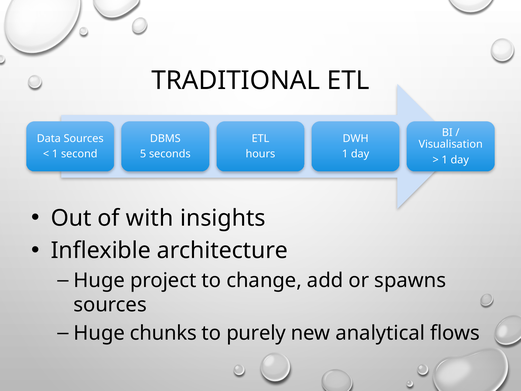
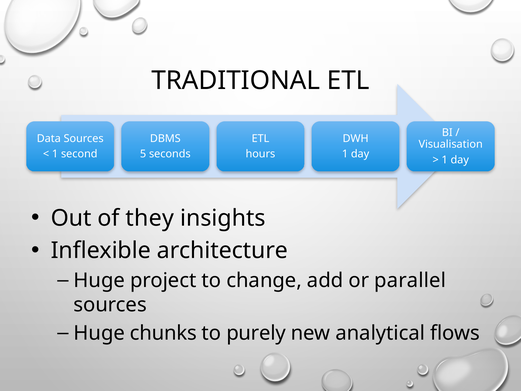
with: with -> they
spawns: spawns -> parallel
